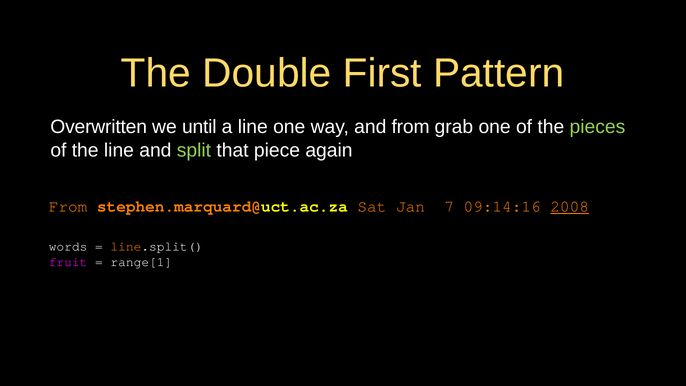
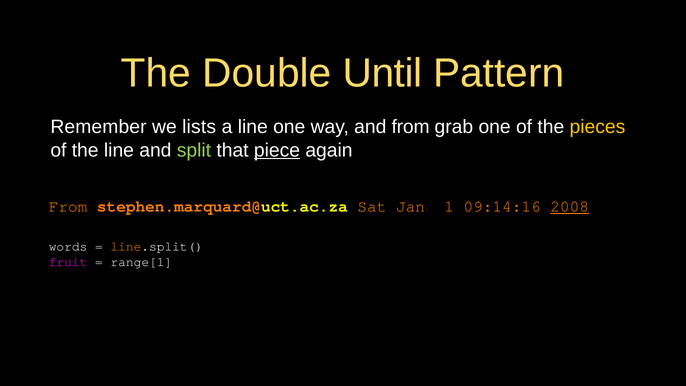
First: First -> Until
Overwritten: Overwritten -> Remember
until: until -> lists
pieces colour: light green -> yellow
piece underline: none -> present
7: 7 -> 1
